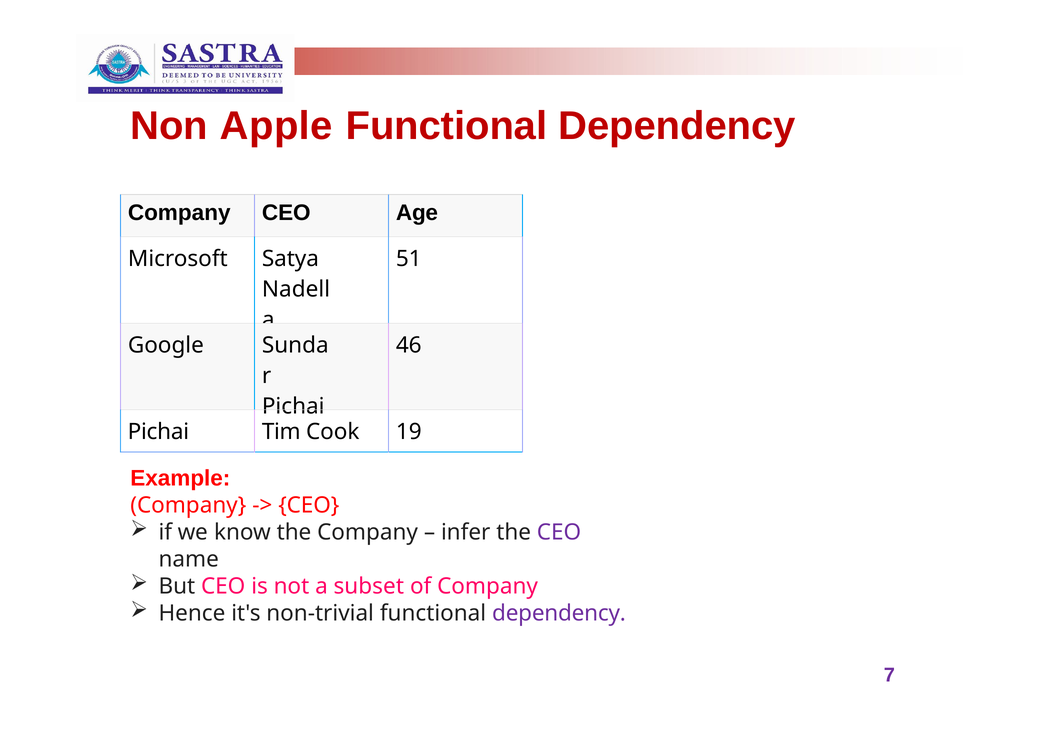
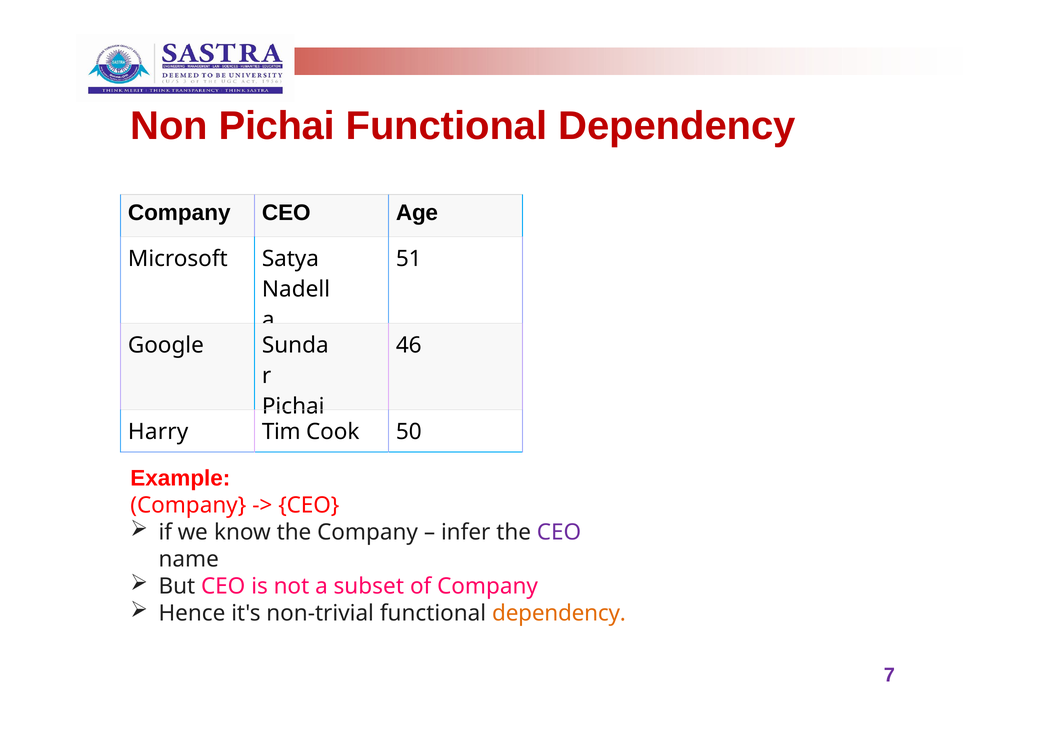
Non Apple: Apple -> Pichai
Pichai at (158, 432): Pichai -> Harry
19: 19 -> 50
dependency at (559, 613) colour: purple -> orange
